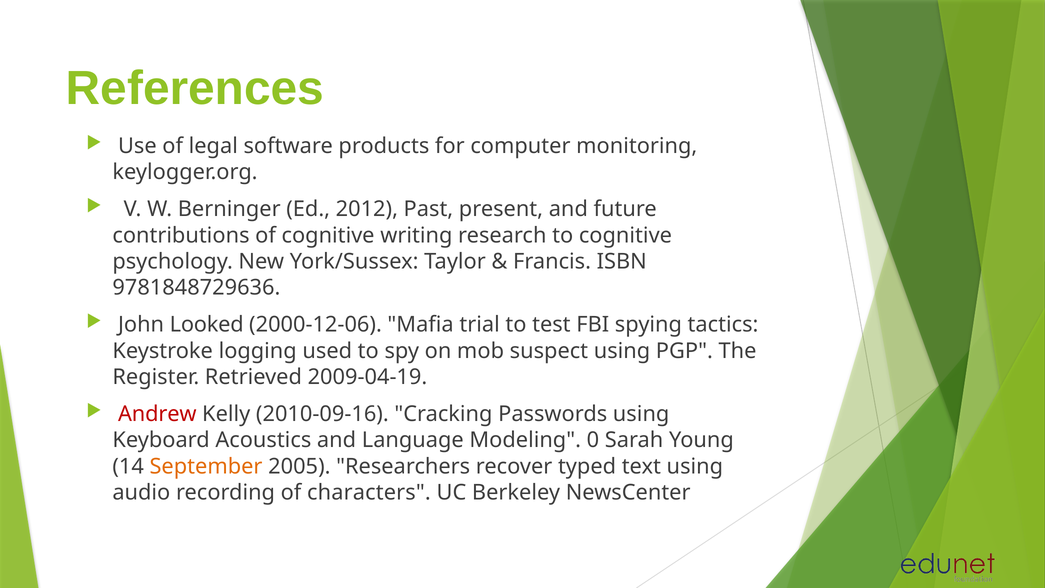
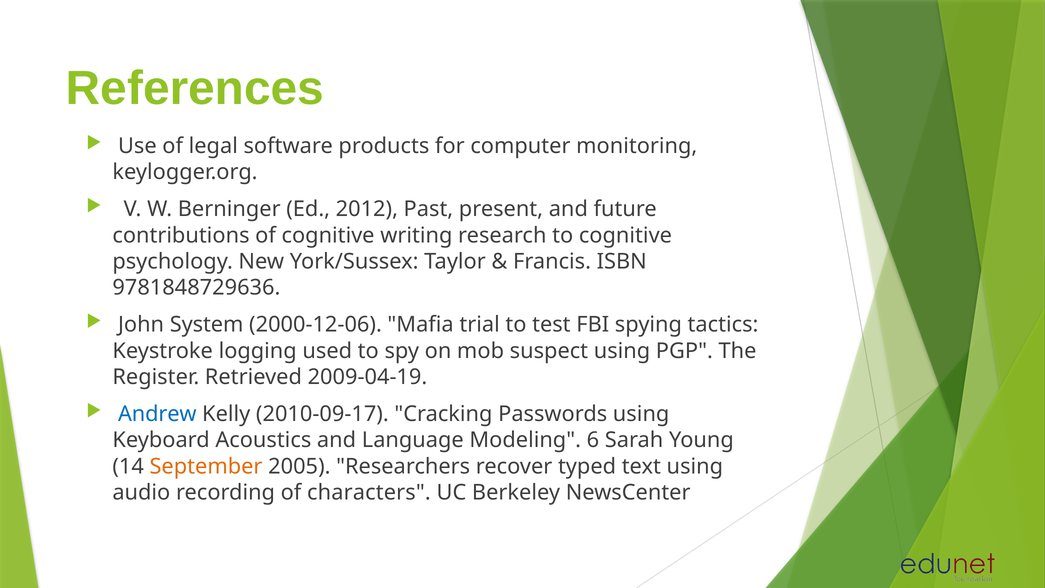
Looked: Looked -> System
Andrew colour: red -> blue
2010-09-16: 2010-09-16 -> 2010-09-17
0: 0 -> 6
